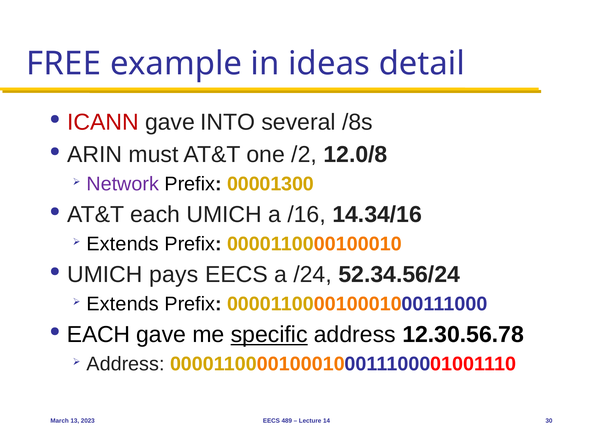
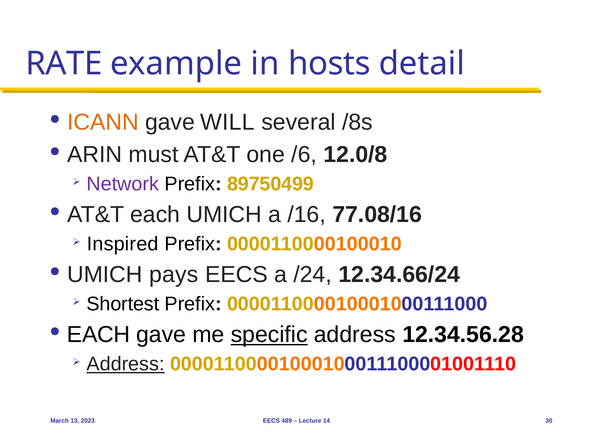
FREE: FREE -> RATE
ideas: ideas -> hosts
ICANN colour: red -> orange
INTO: INTO -> WILL
/2: /2 -> /6
00001300: 00001300 -> 89750499
14.34/16: 14.34/16 -> 77.08/16
Extends at (123, 244): Extends -> Inspired
52.34.56/24: 52.34.56/24 -> 12.34.66/24
Extends at (123, 304): Extends -> Shortest
12.30.56.78: 12.30.56.78 -> 12.34.56.28
Address at (126, 364) underline: none -> present
